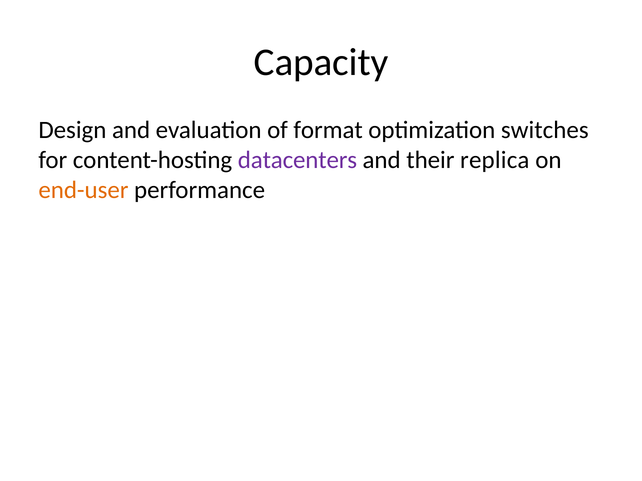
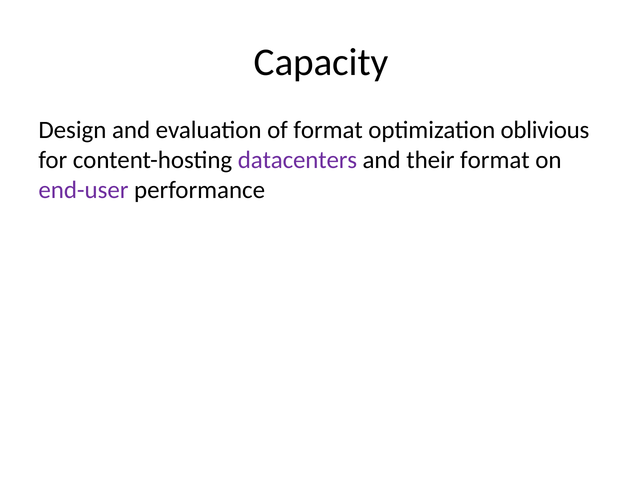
switches: switches -> oblivious
their replica: replica -> format
end-user colour: orange -> purple
